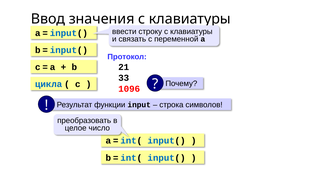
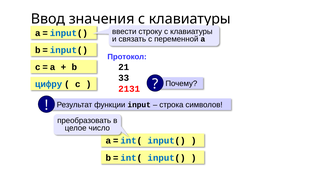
цикла: цикла -> цифру
1096: 1096 -> 2131
